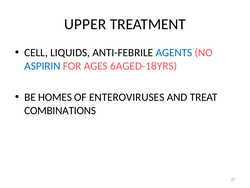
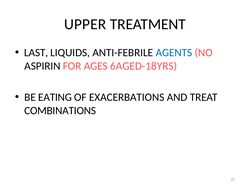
CELL: CELL -> LAST
ASPIRIN colour: blue -> black
HOMES: HOMES -> EATING
ENTEROVIRUSES: ENTEROVIRUSES -> EXACERBATIONS
